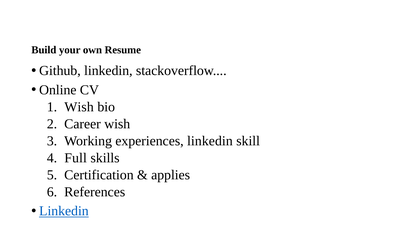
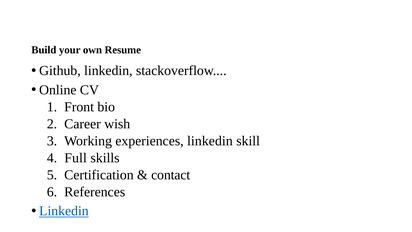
Wish at (79, 107): Wish -> Front
applies: applies -> contact
